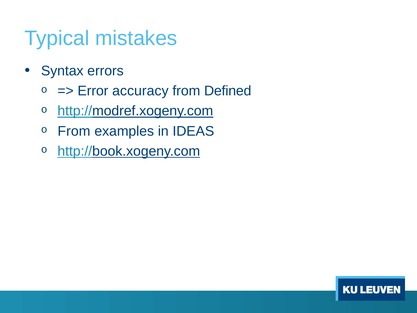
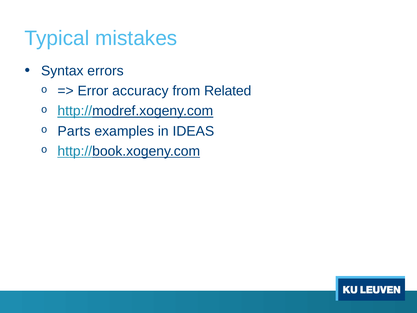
Defined: Defined -> Related
From at (74, 131): From -> Parts
